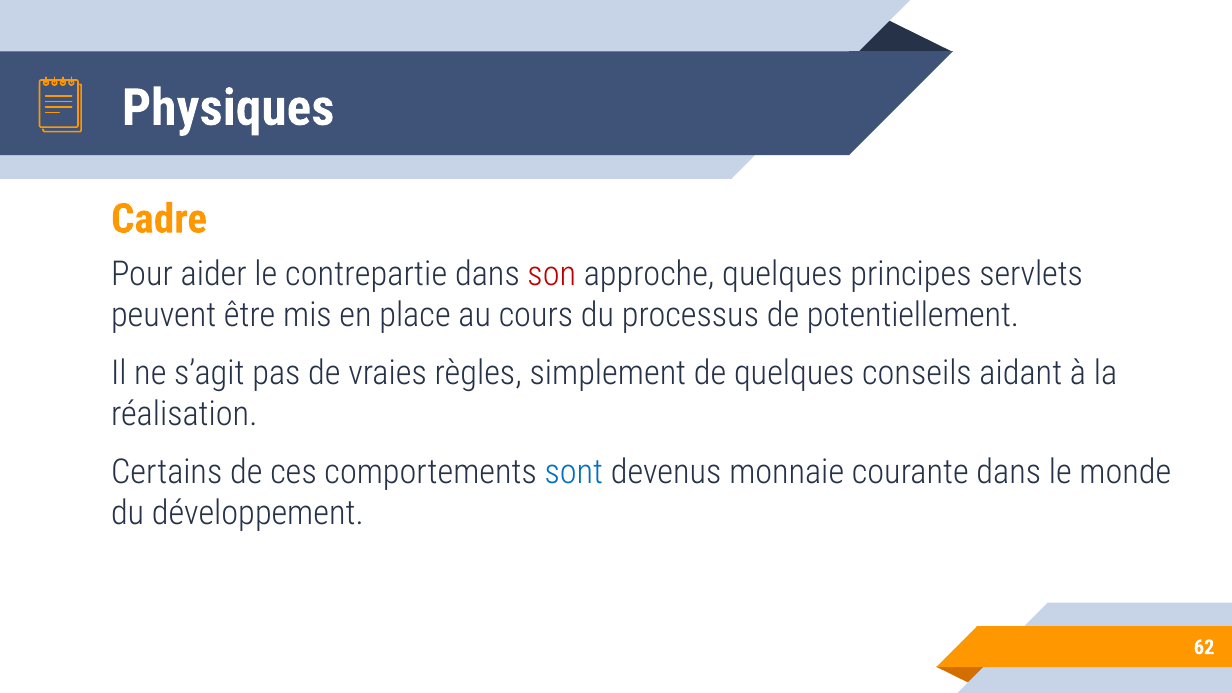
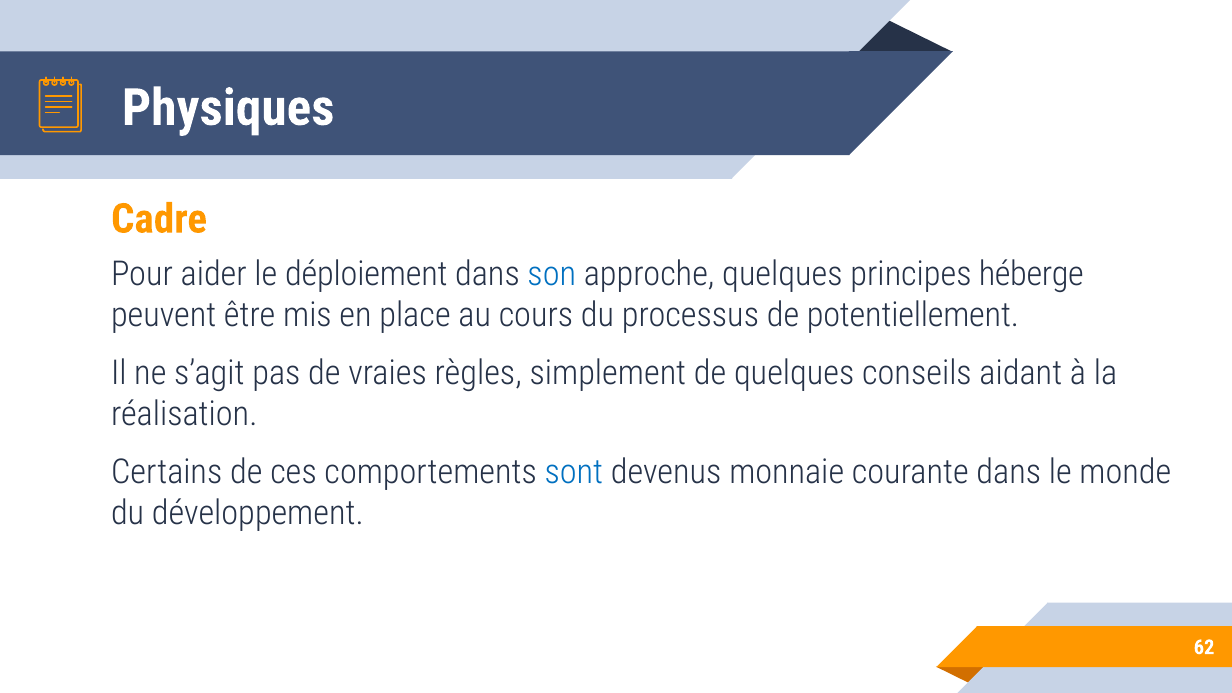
contrepartie: contrepartie -> déploiement
son colour: red -> blue
servlets: servlets -> héberge
